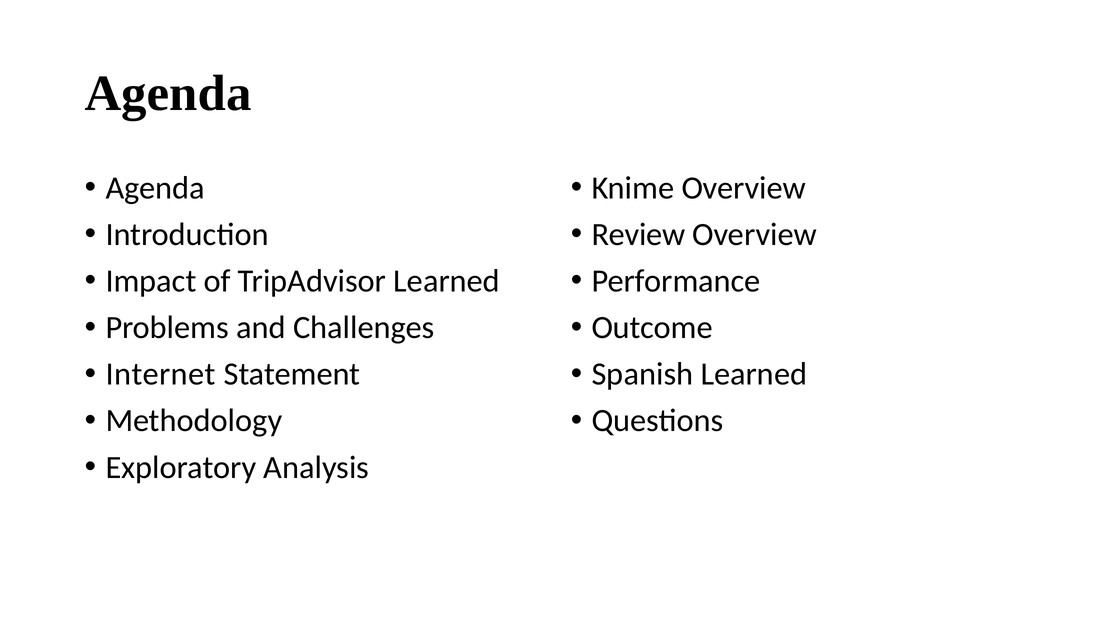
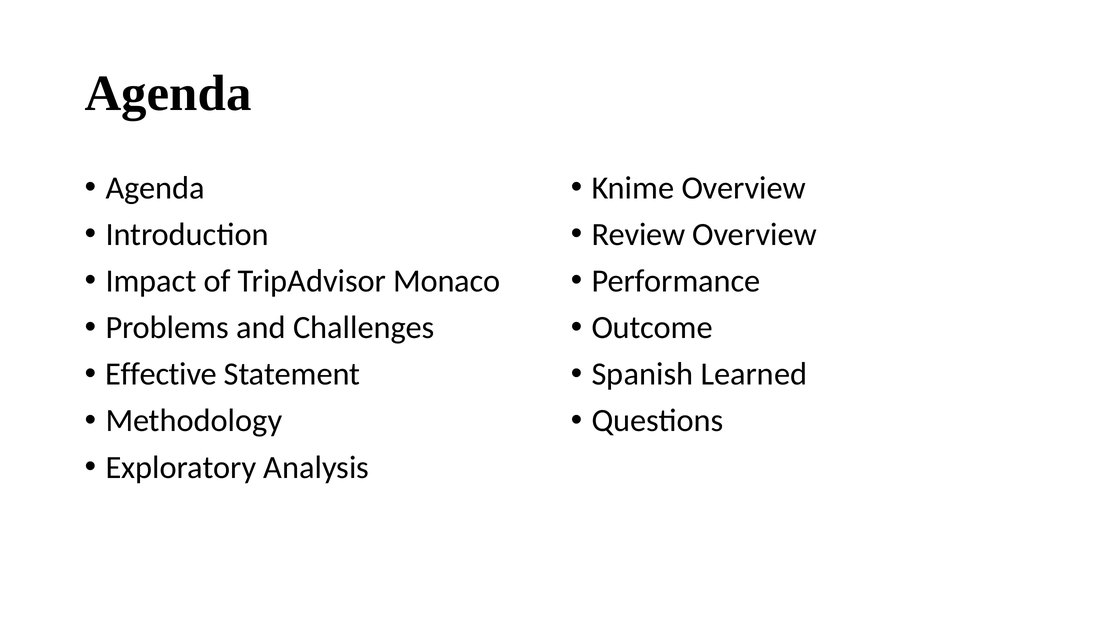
TripAdvisor Learned: Learned -> Monaco
Internet: Internet -> Effective
